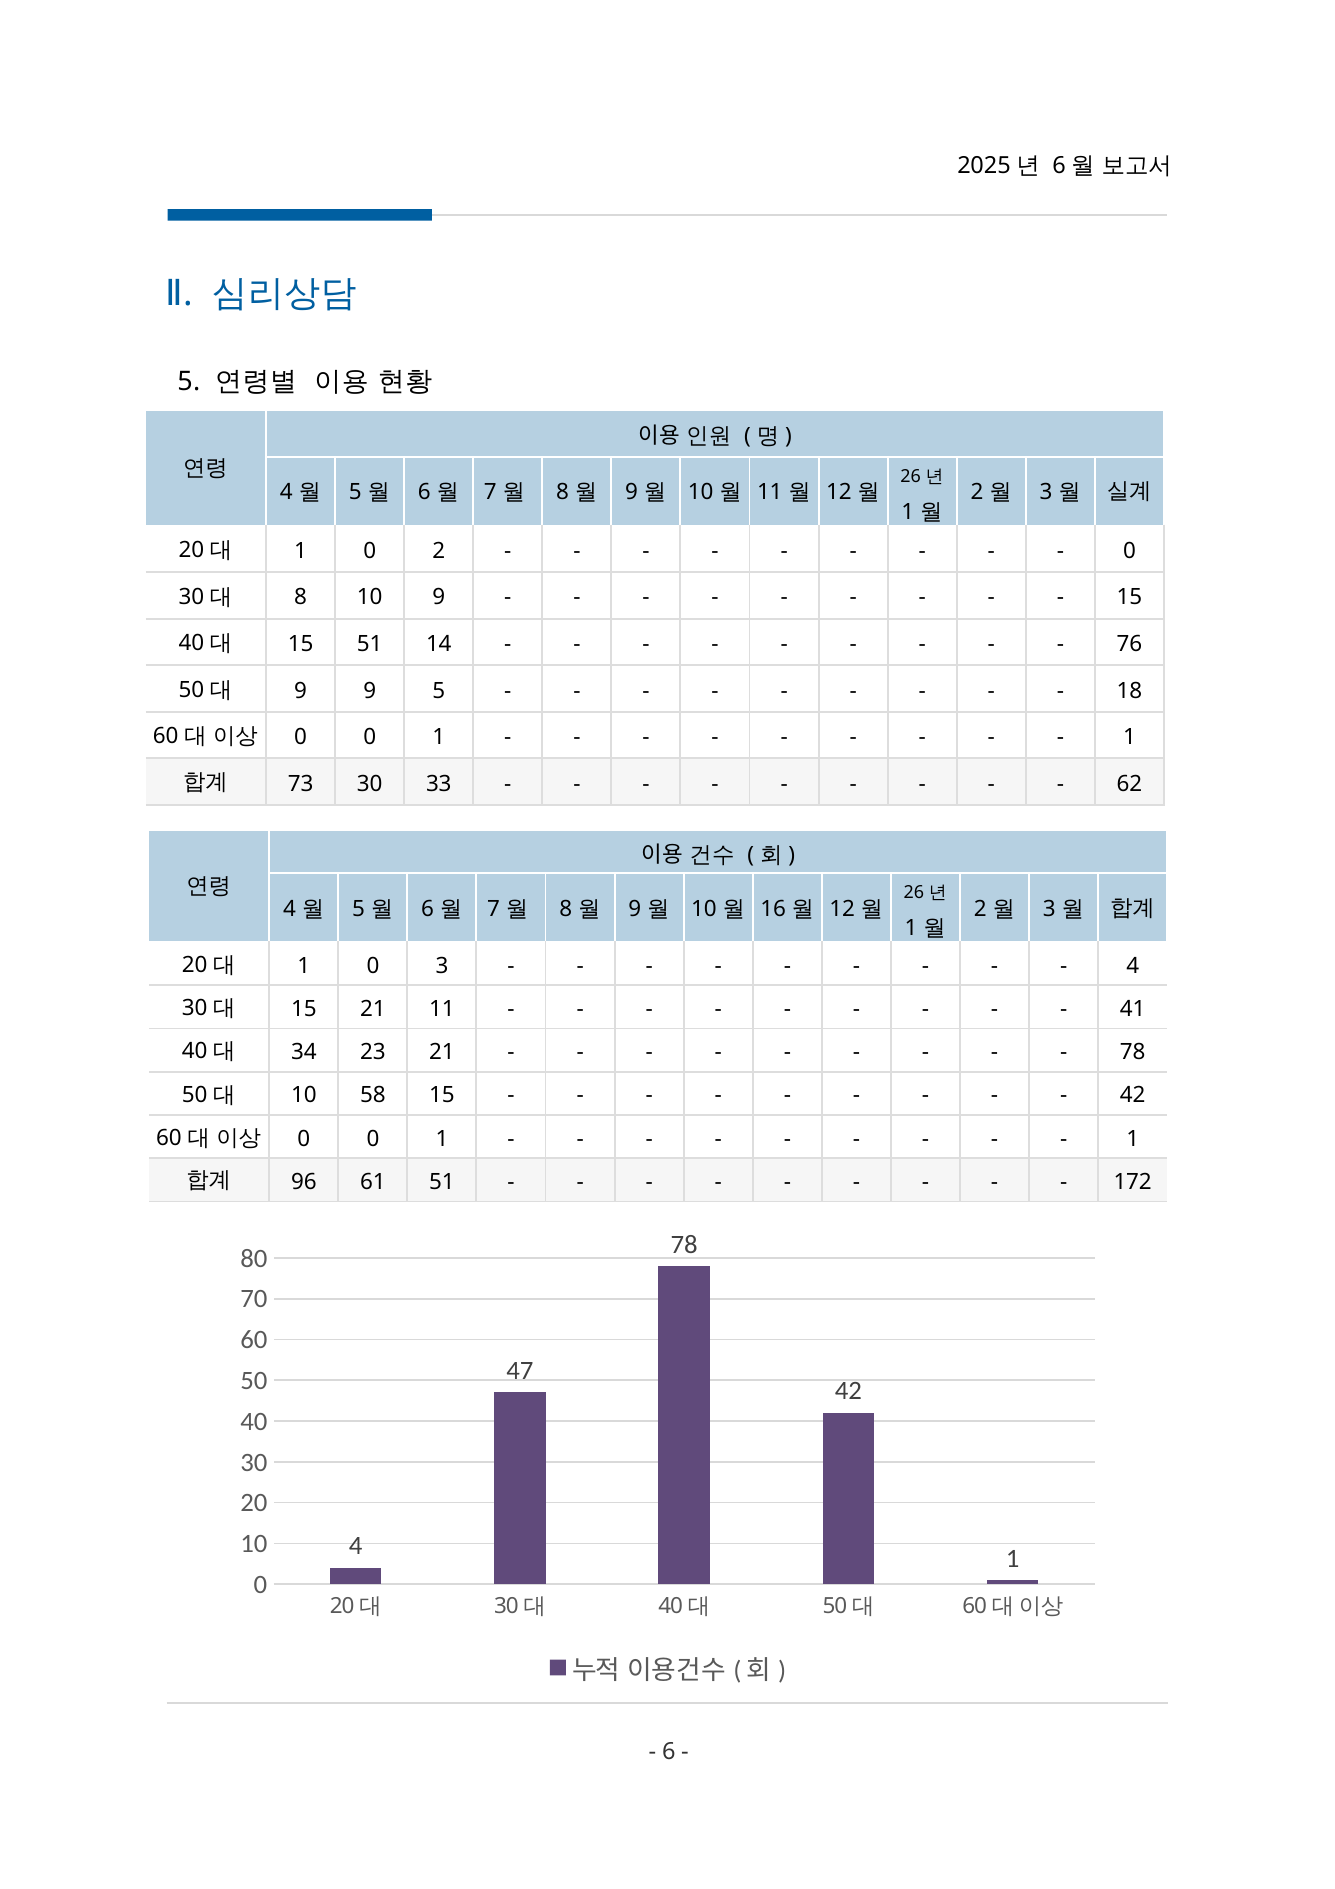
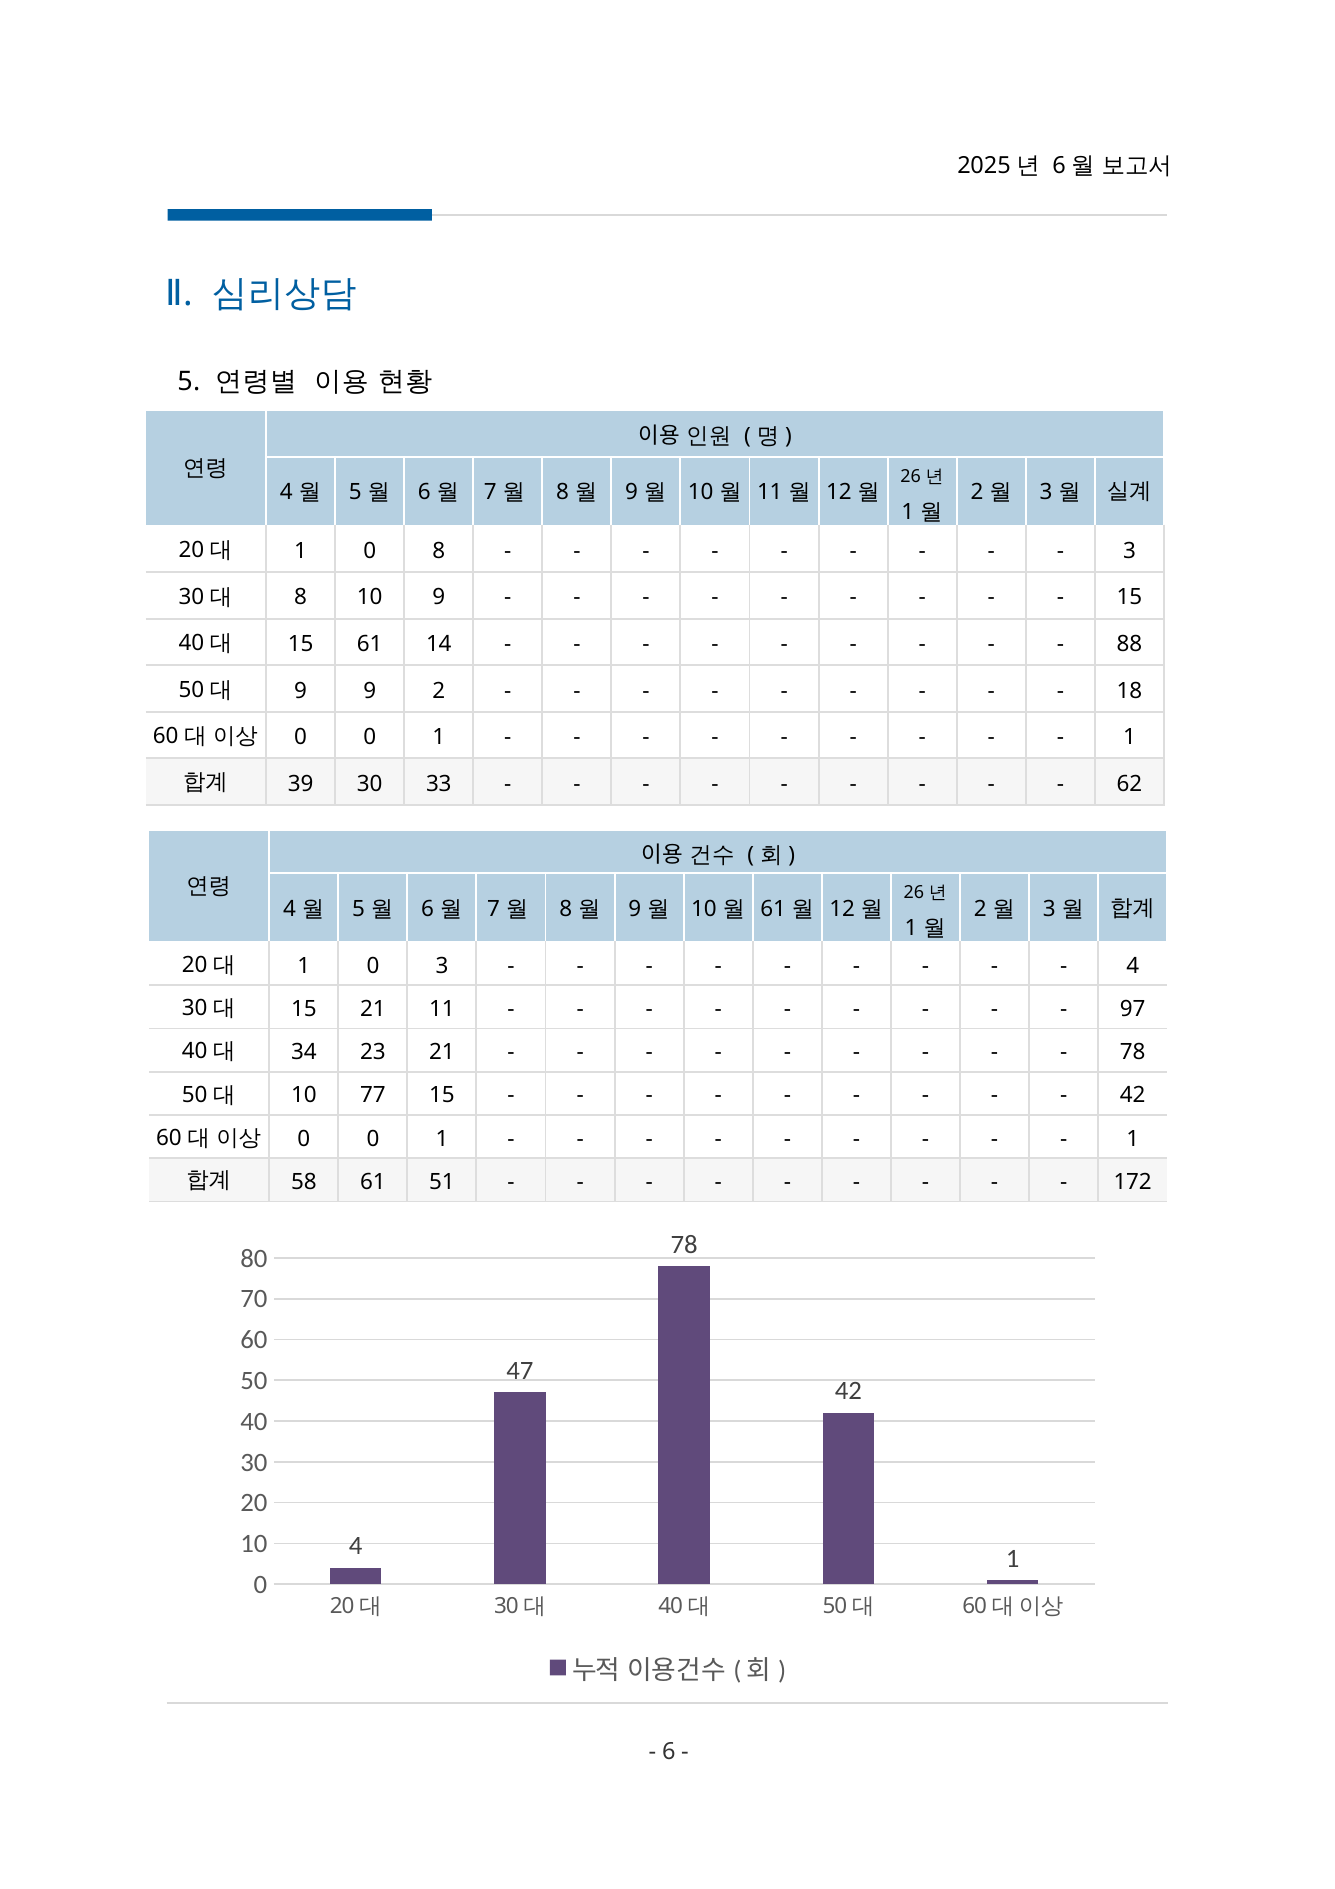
0 2: 2 -> 8
0 at (1130, 551): 0 -> 3
15 51: 51 -> 61
76: 76 -> 88
9 5: 5 -> 2
73: 73 -> 39
16 at (773, 909): 16 -> 61
41: 41 -> 97
58: 58 -> 77
96: 96 -> 58
